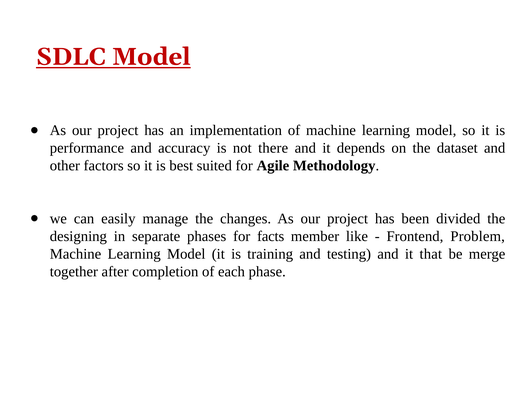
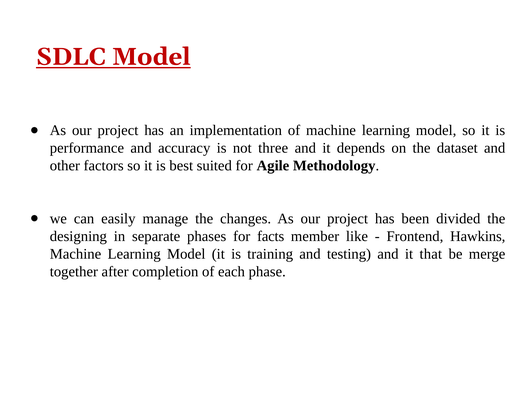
there: there -> three
Problem: Problem -> Hawkins
